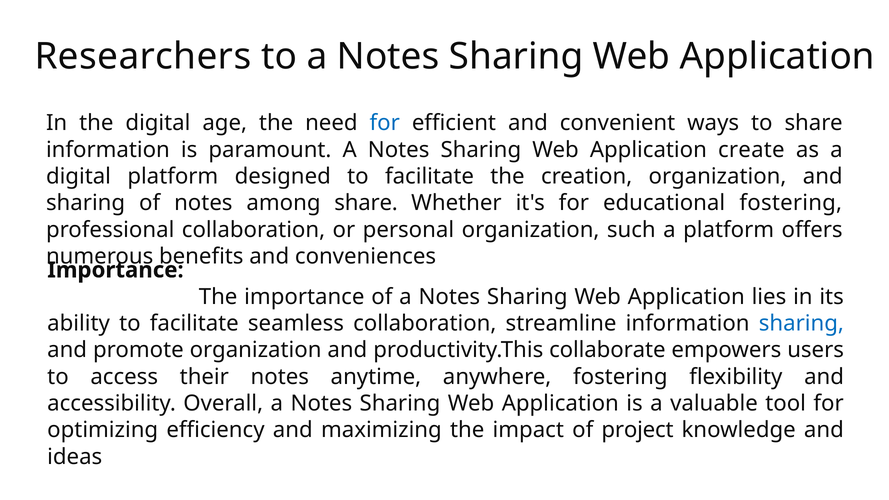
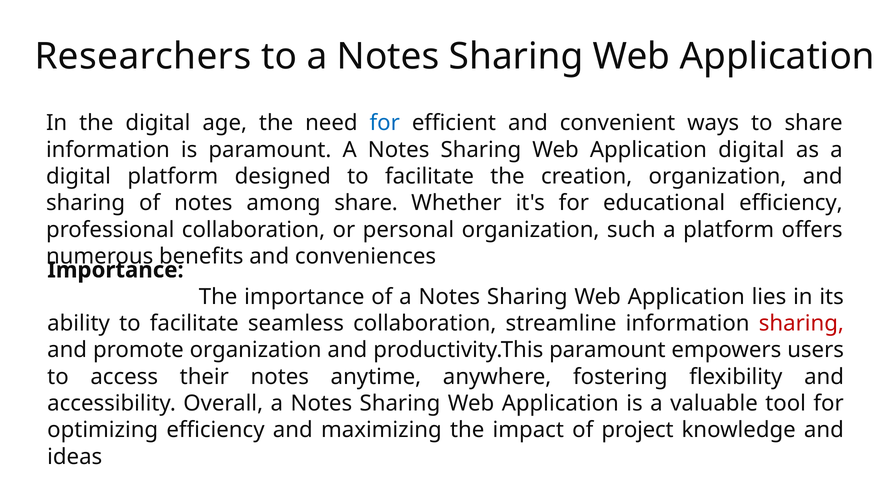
Application create: create -> digital
educational fostering: fostering -> efficiency
sharing at (801, 323) colour: blue -> red
productivity.This collaborate: collaborate -> paramount
